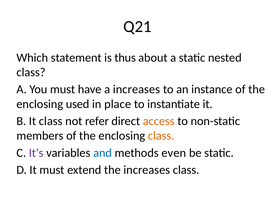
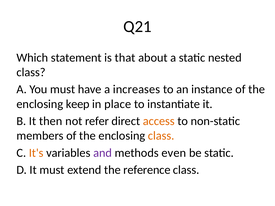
thus: thus -> that
used: used -> keep
It class: class -> then
It's colour: purple -> orange
and colour: blue -> purple
the increases: increases -> reference
